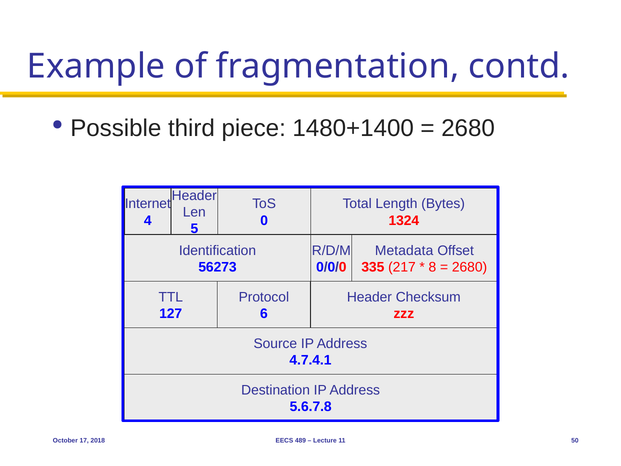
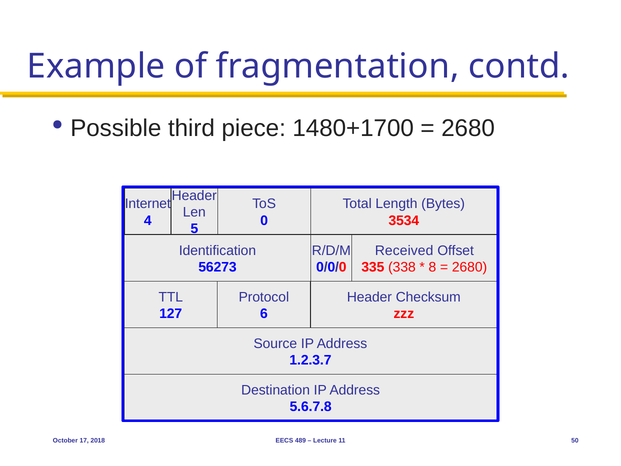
1480+1400: 1480+1400 -> 1480+1700
1324: 1324 -> 3534
Metadata: Metadata -> Received
217: 217 -> 338
4.7.4.1: 4.7.4.1 -> 1.2.3.7
